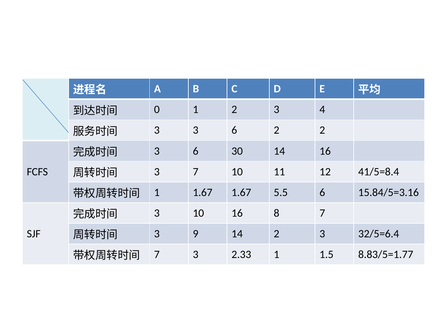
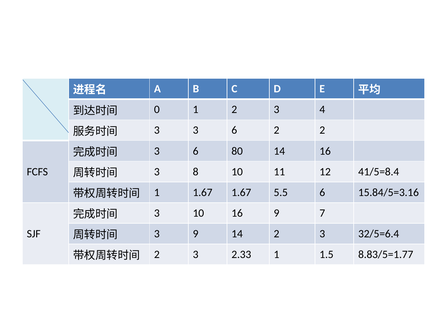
30: 30 -> 80
3 7: 7 -> 8
16 8: 8 -> 9
7 at (157, 254): 7 -> 2
